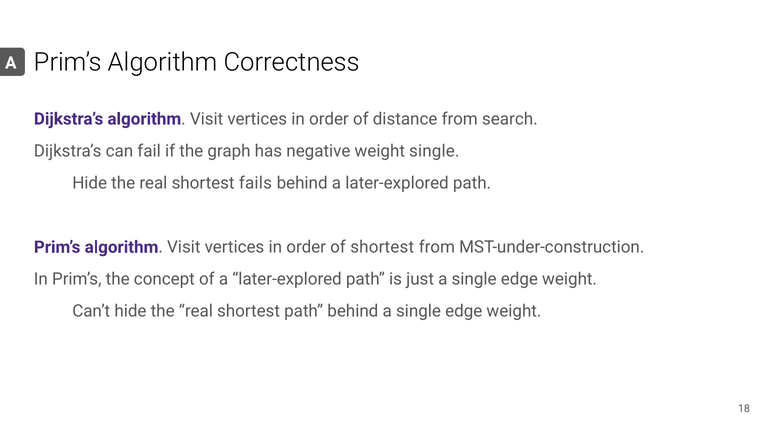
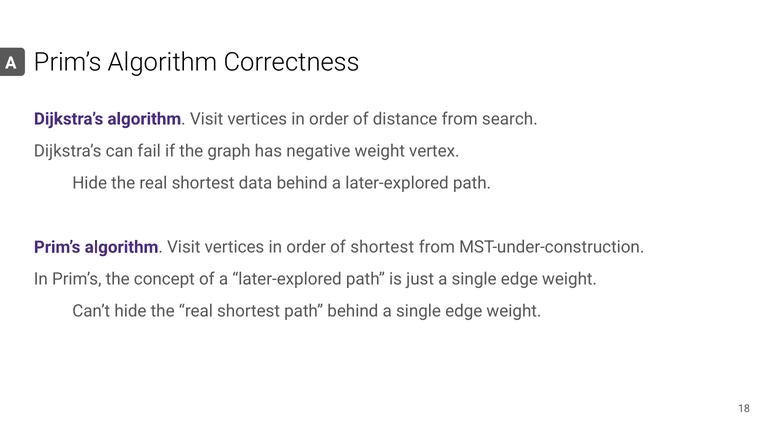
weight single: single -> vertex
fails: fails -> data
